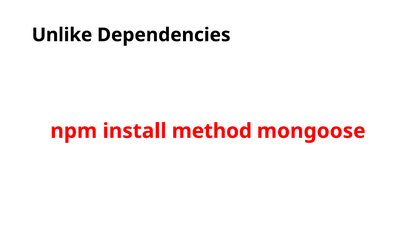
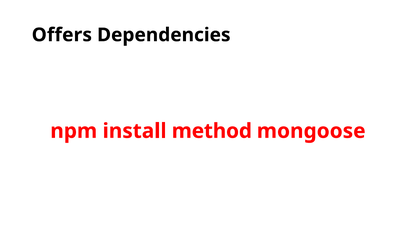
Unlike: Unlike -> Offers
